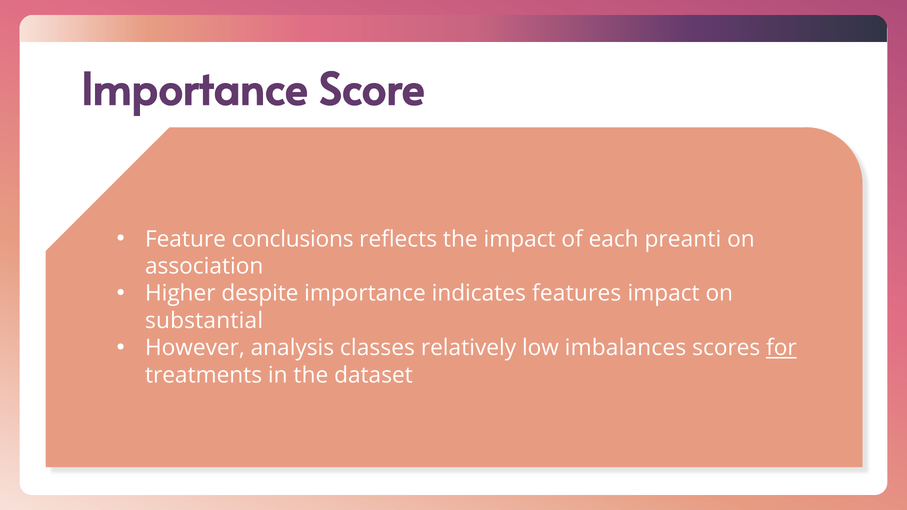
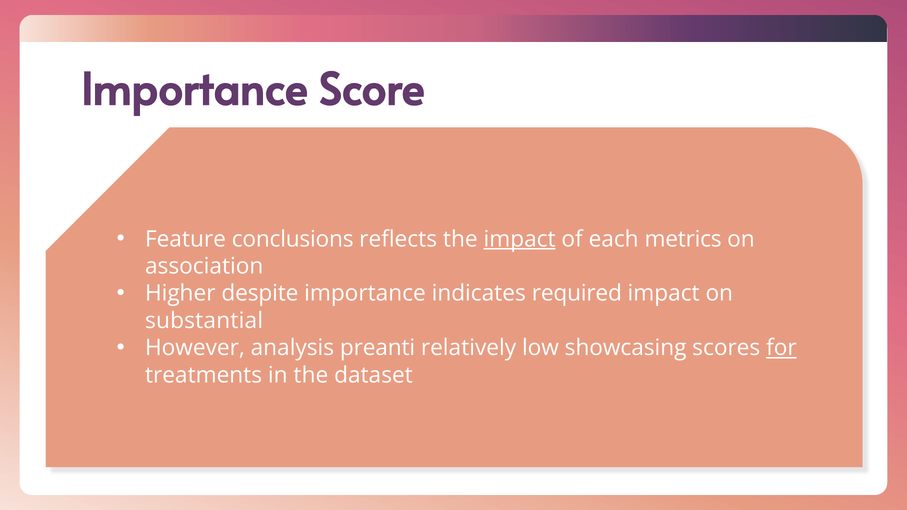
impact at (520, 239) underline: none -> present
preanti: preanti -> metrics
features: features -> required
classes: classes -> preanti
imbalances: imbalances -> showcasing
